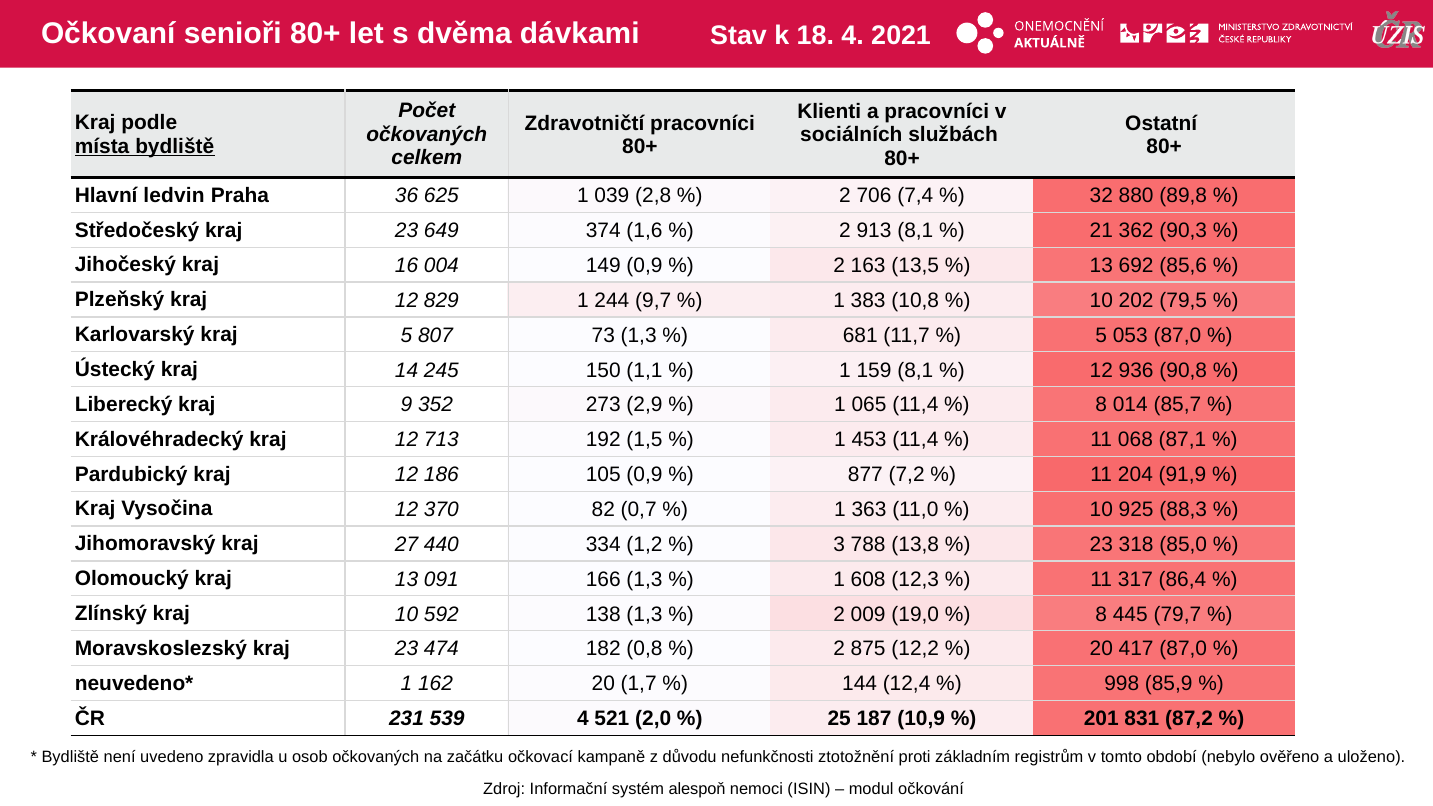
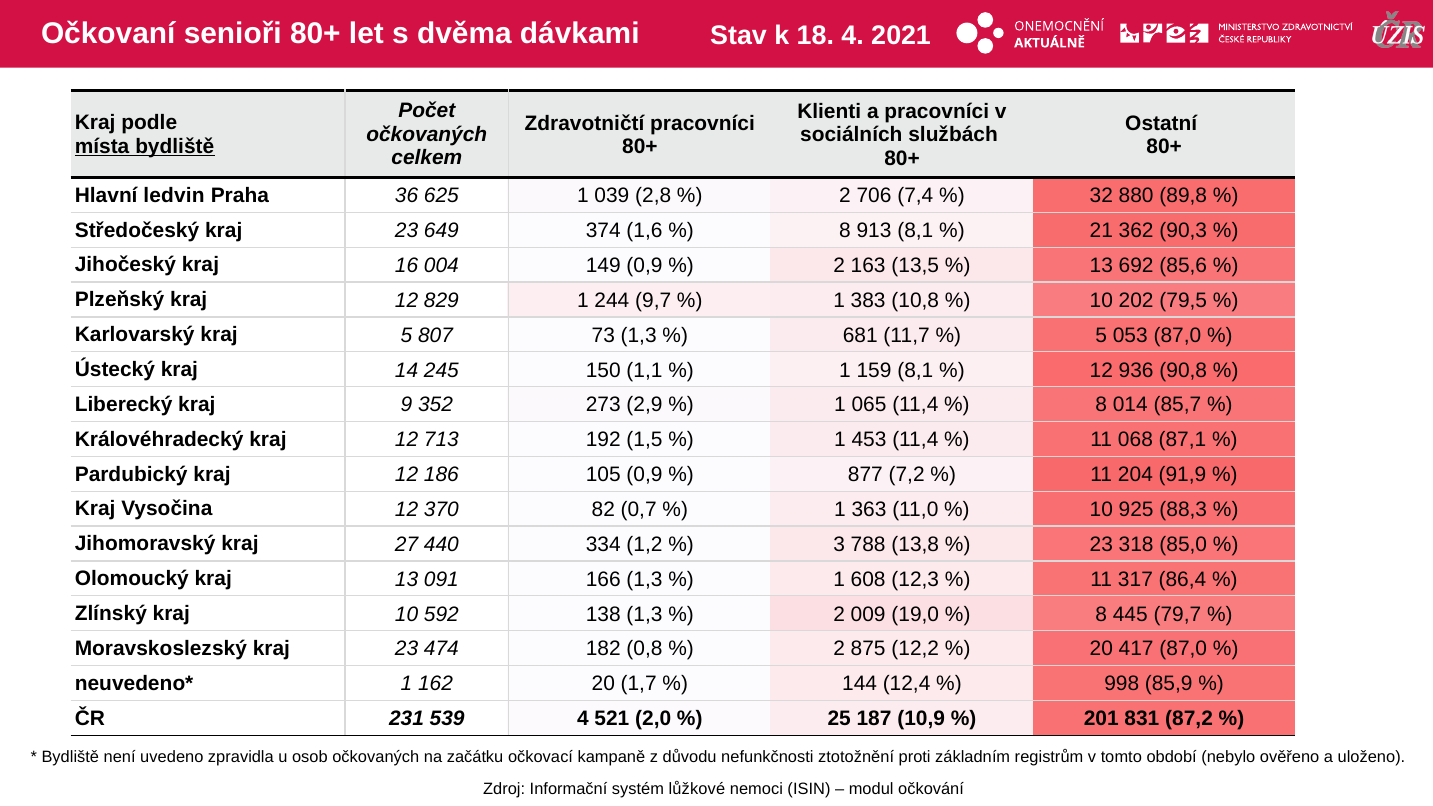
2 at (845, 231): 2 -> 8
alespoň: alespoň -> lůžkové
